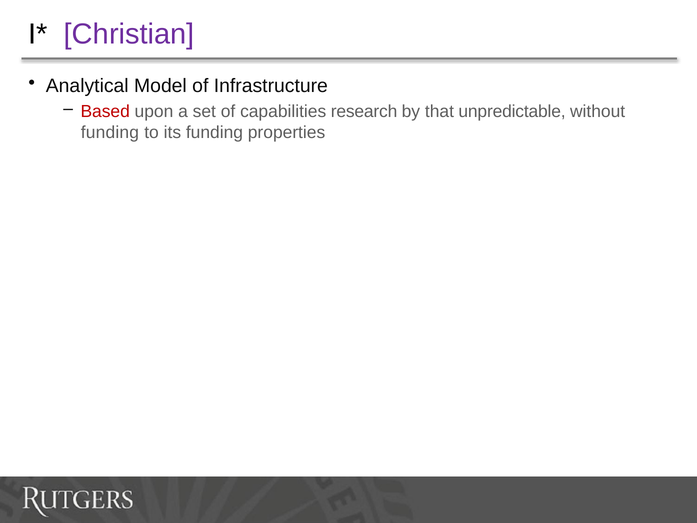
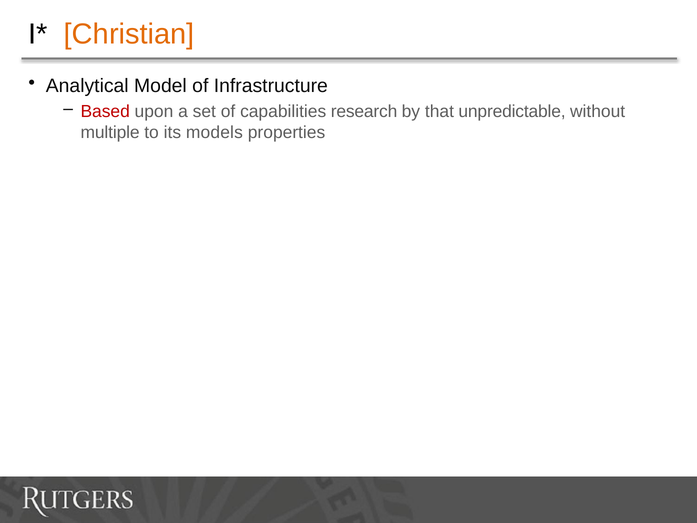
Christian colour: purple -> orange
funding at (110, 132): funding -> multiple
its funding: funding -> models
